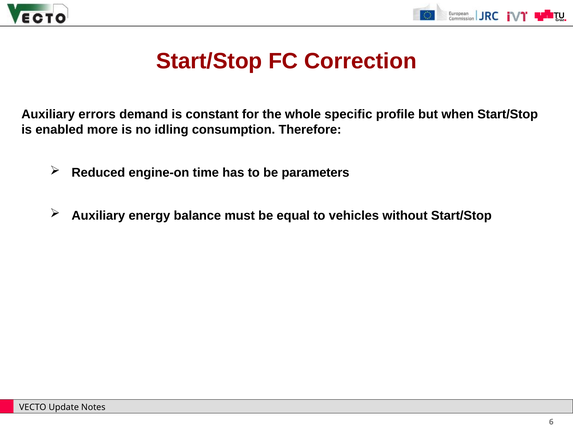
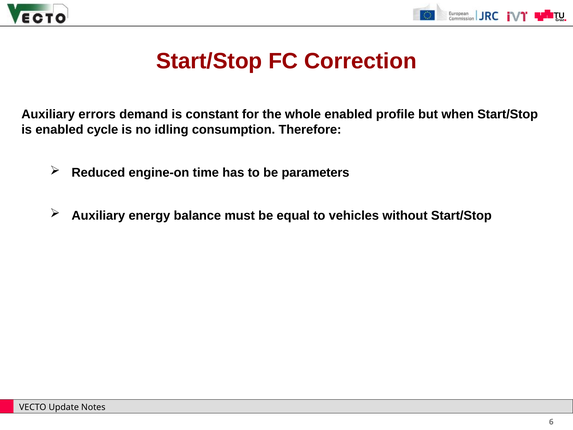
whole specific: specific -> enabled
more: more -> cycle
